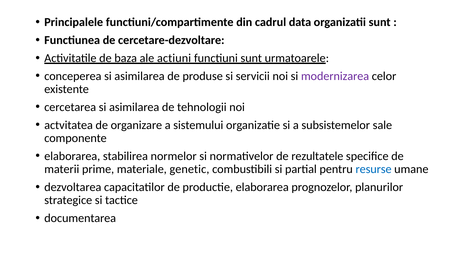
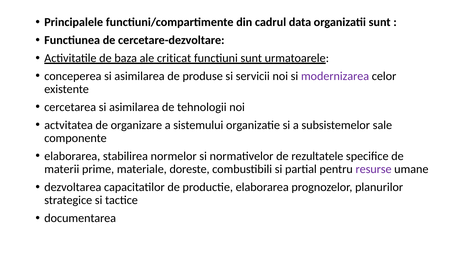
actiuni: actiuni -> criticat
genetic: genetic -> doreste
resurse colour: blue -> purple
